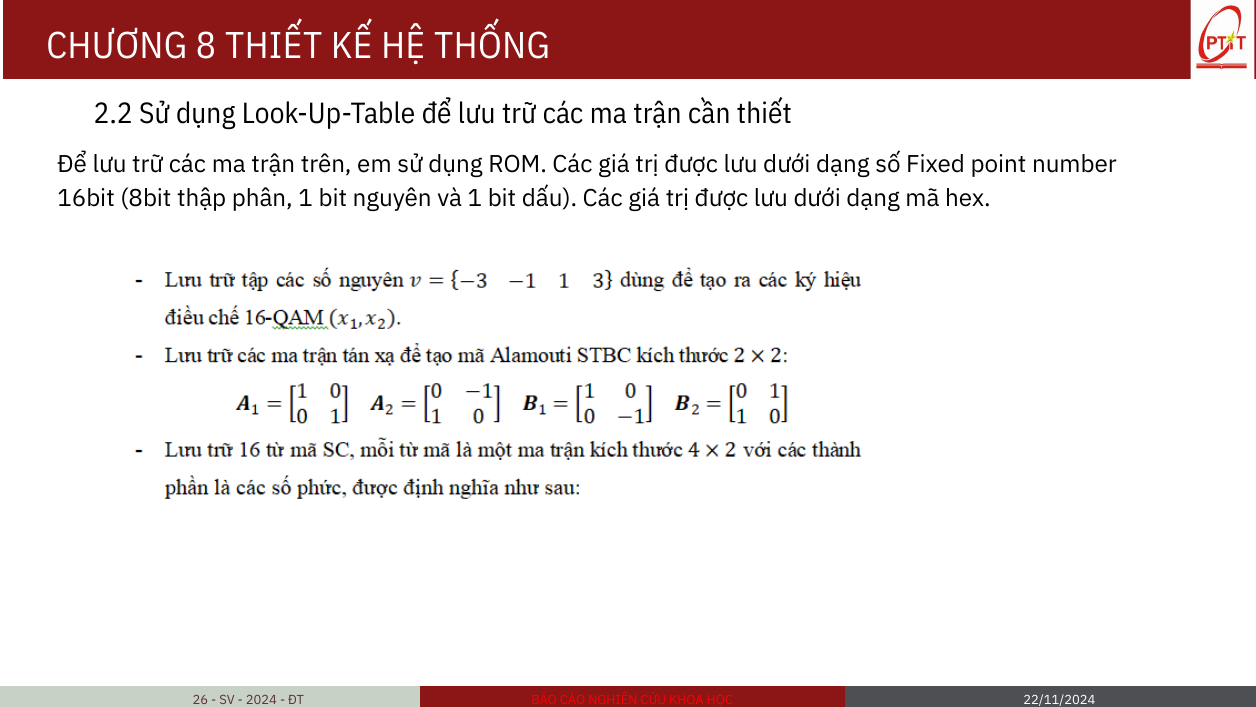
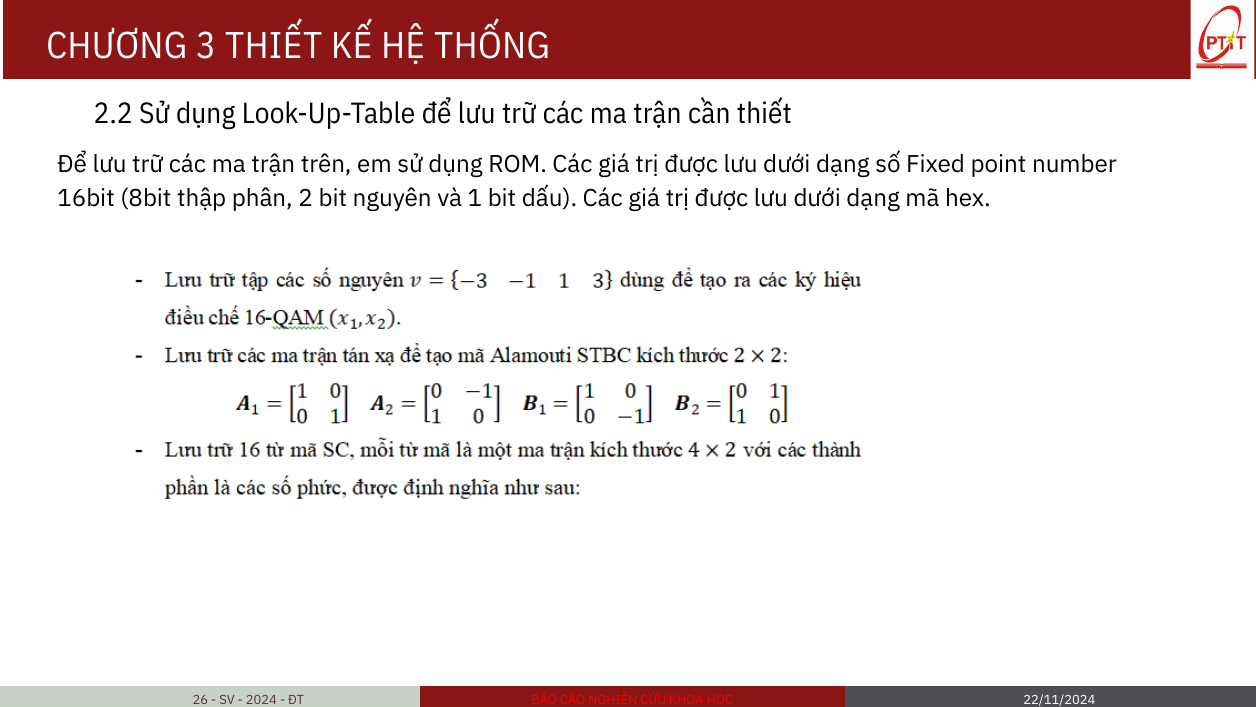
8: 8 -> 3
phân 1: 1 -> 2
